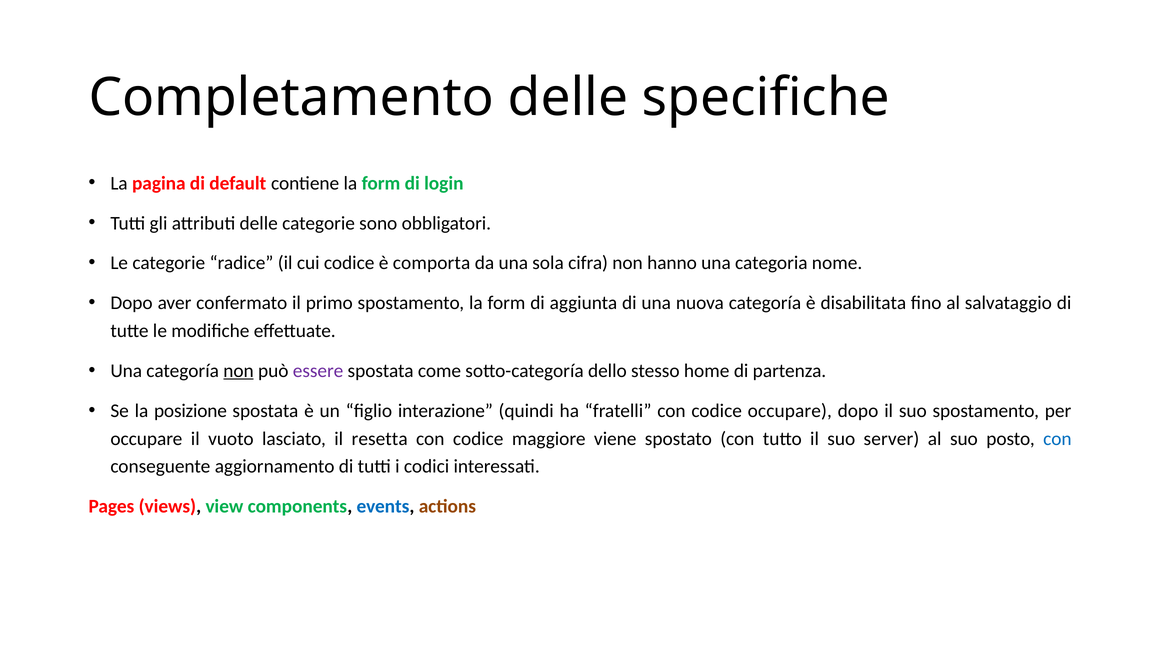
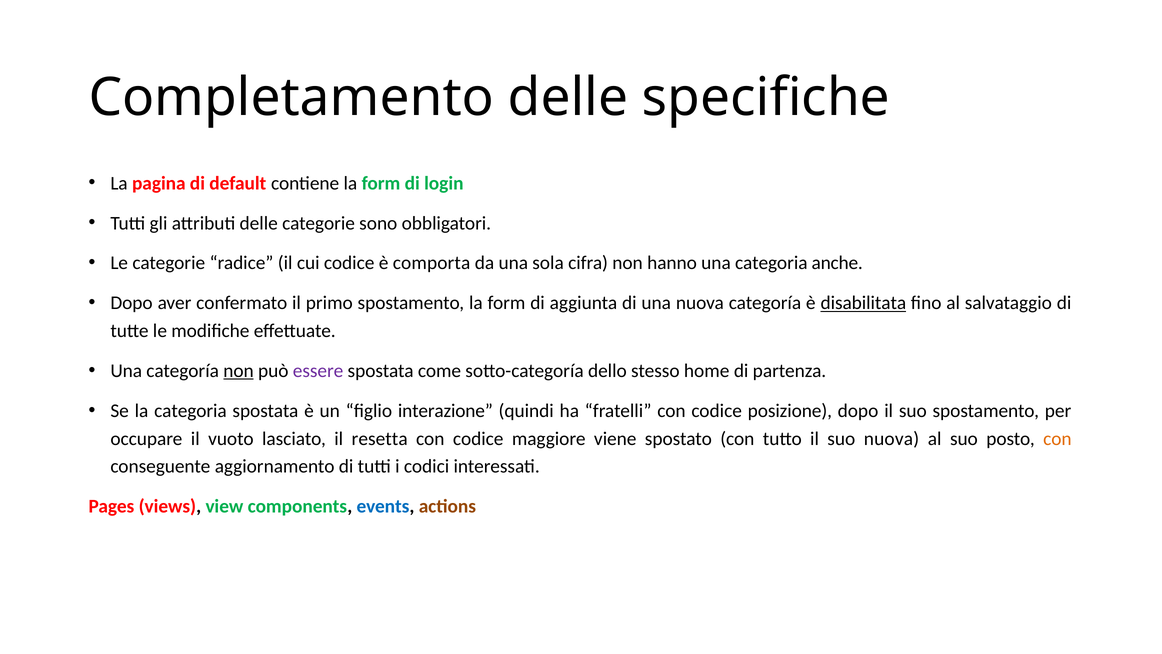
nome: nome -> anche
disabilitata underline: none -> present
la posizione: posizione -> categoria
codice occupare: occupare -> posizione
suo server: server -> nuova
con at (1057, 438) colour: blue -> orange
